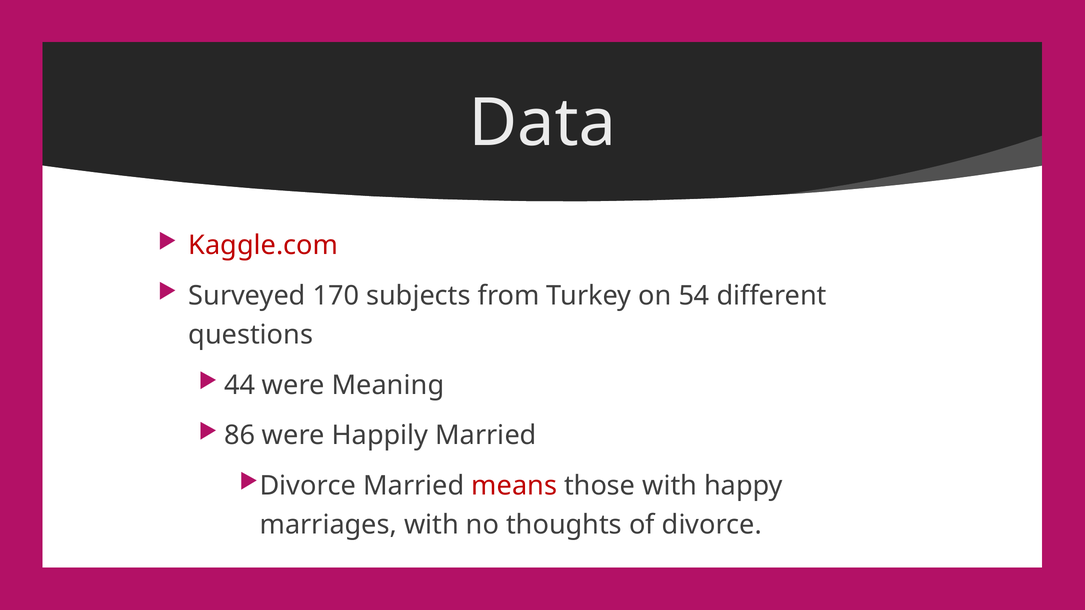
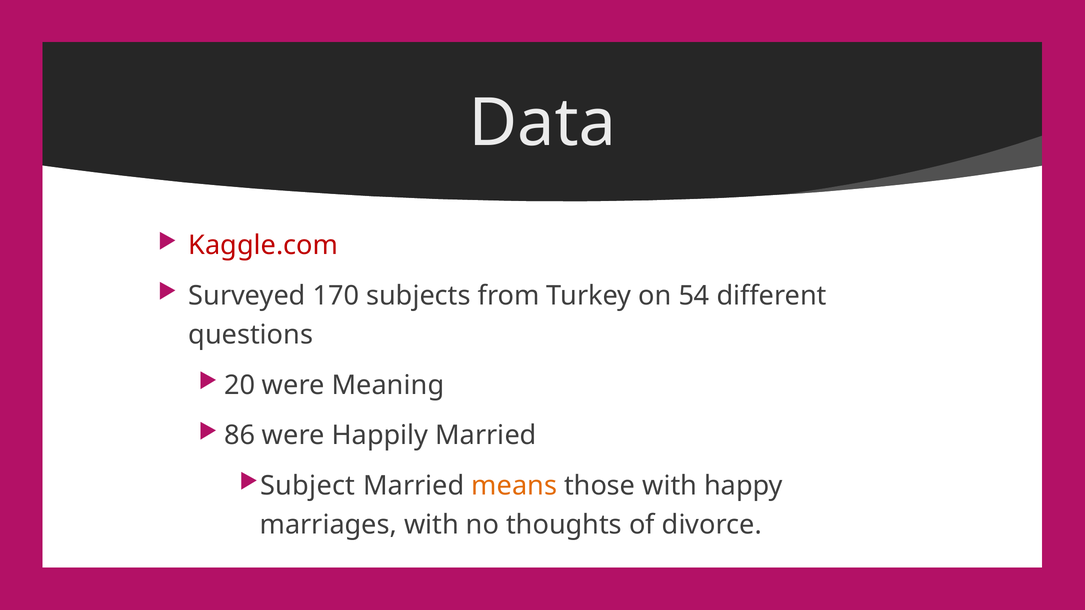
44: 44 -> 20
Divorce at (308, 486): Divorce -> Subject
means colour: red -> orange
